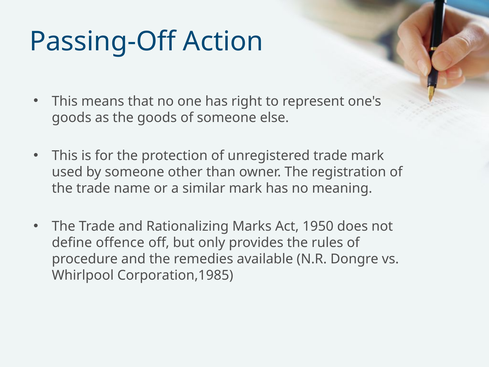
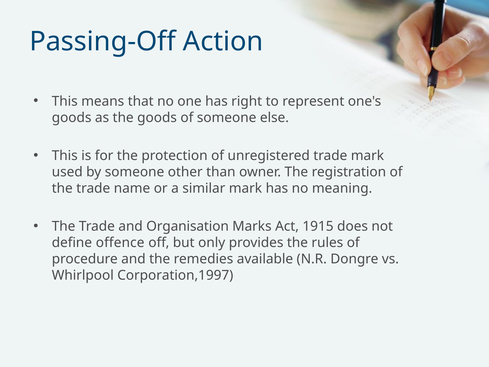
Rationalizing: Rationalizing -> Organisation
1950: 1950 -> 1915
Corporation,1985: Corporation,1985 -> Corporation,1997
